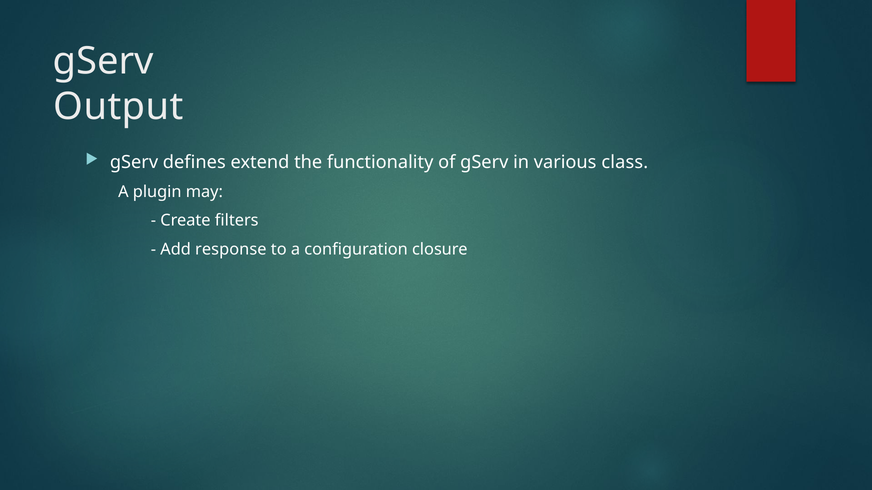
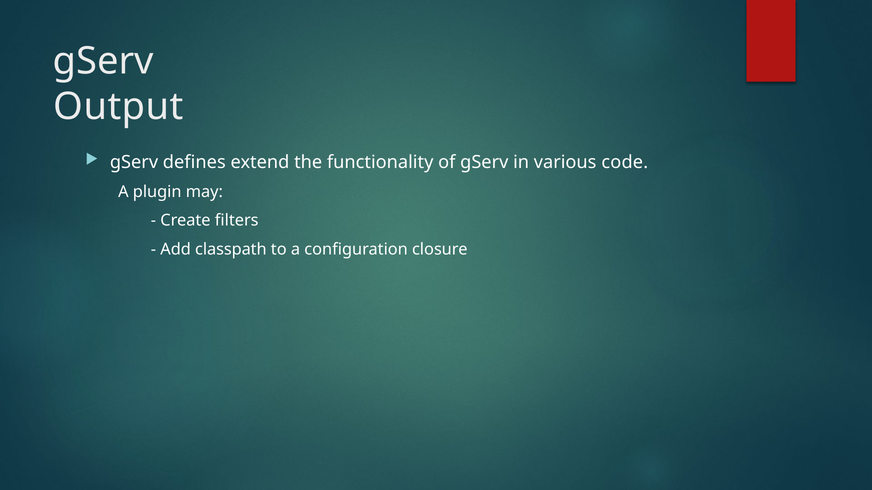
class: class -> code
response: response -> classpath
